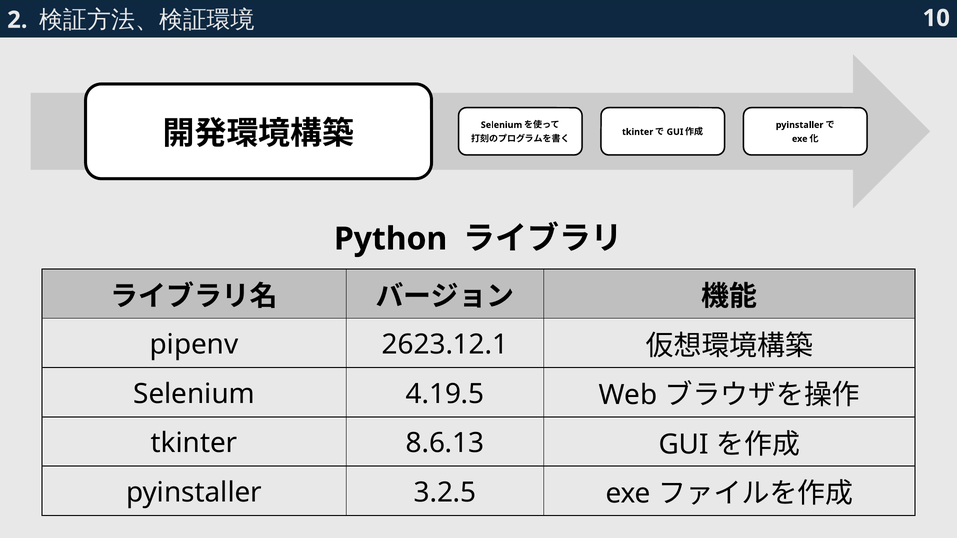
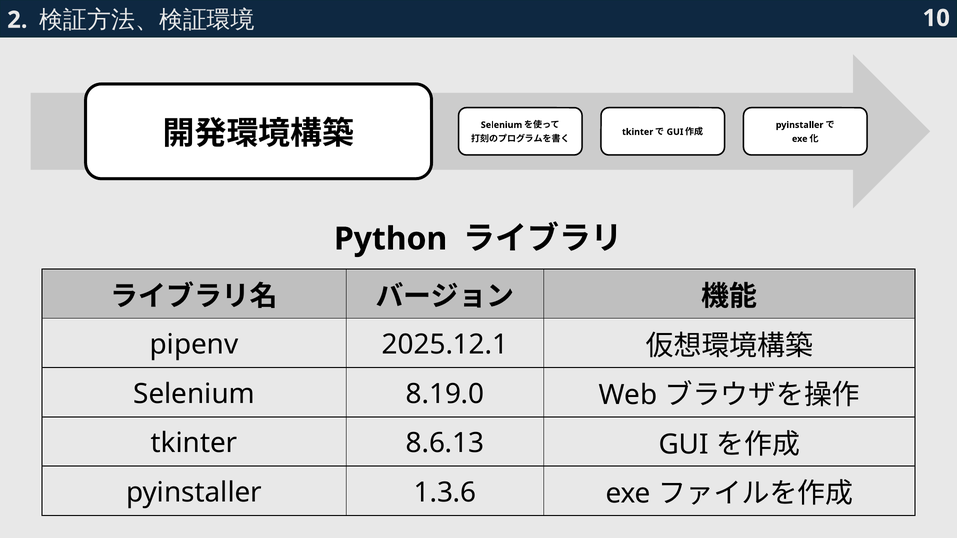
2623.12.1: 2623.12.1 -> 2025.12.1
4.19.5: 4.19.5 -> 8.19.0
3.2.5: 3.2.5 -> 1.3.6
